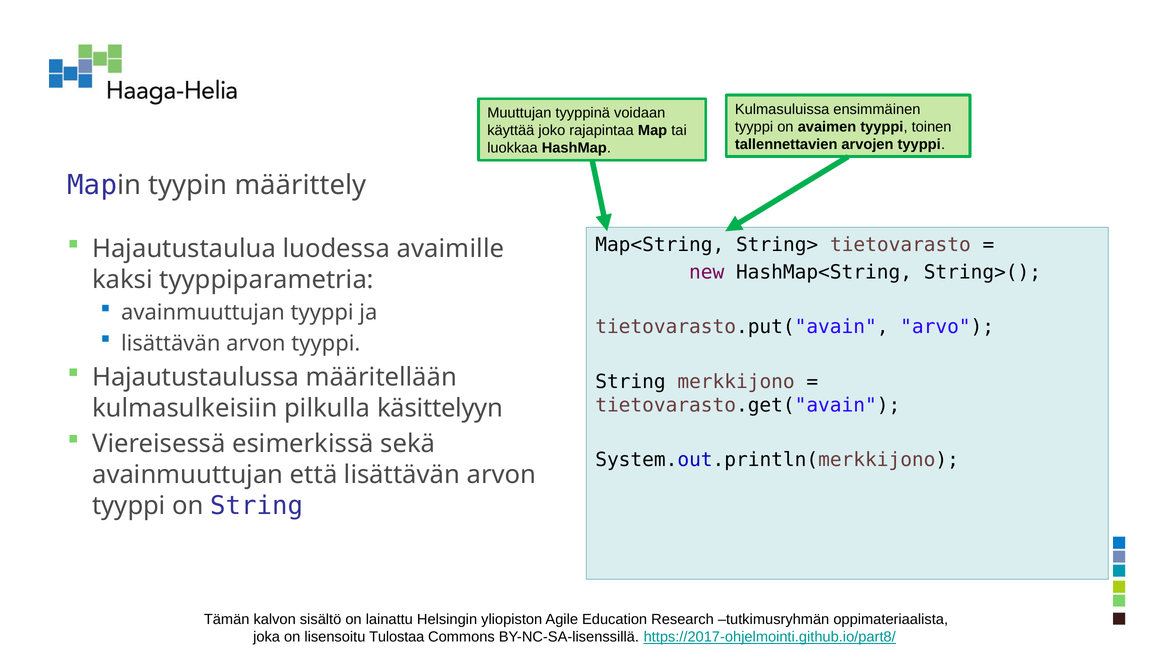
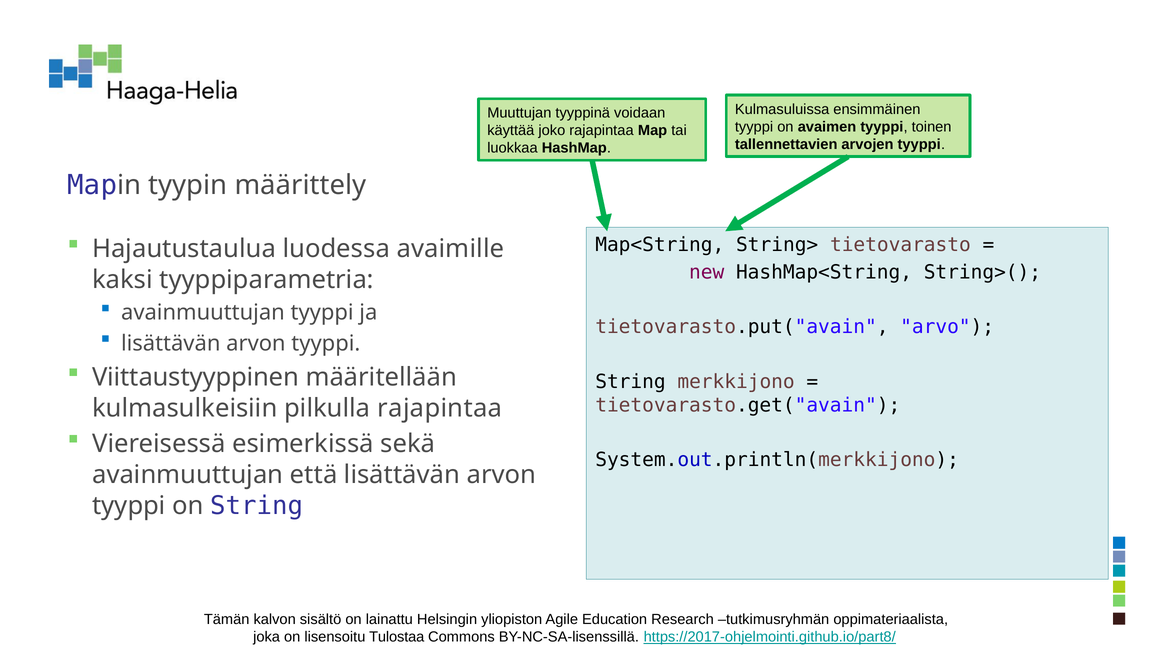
Hajautustaulussa: Hajautustaulussa -> Viittaustyyppinen
pilkulla käsittelyyn: käsittelyyn -> rajapintaa
